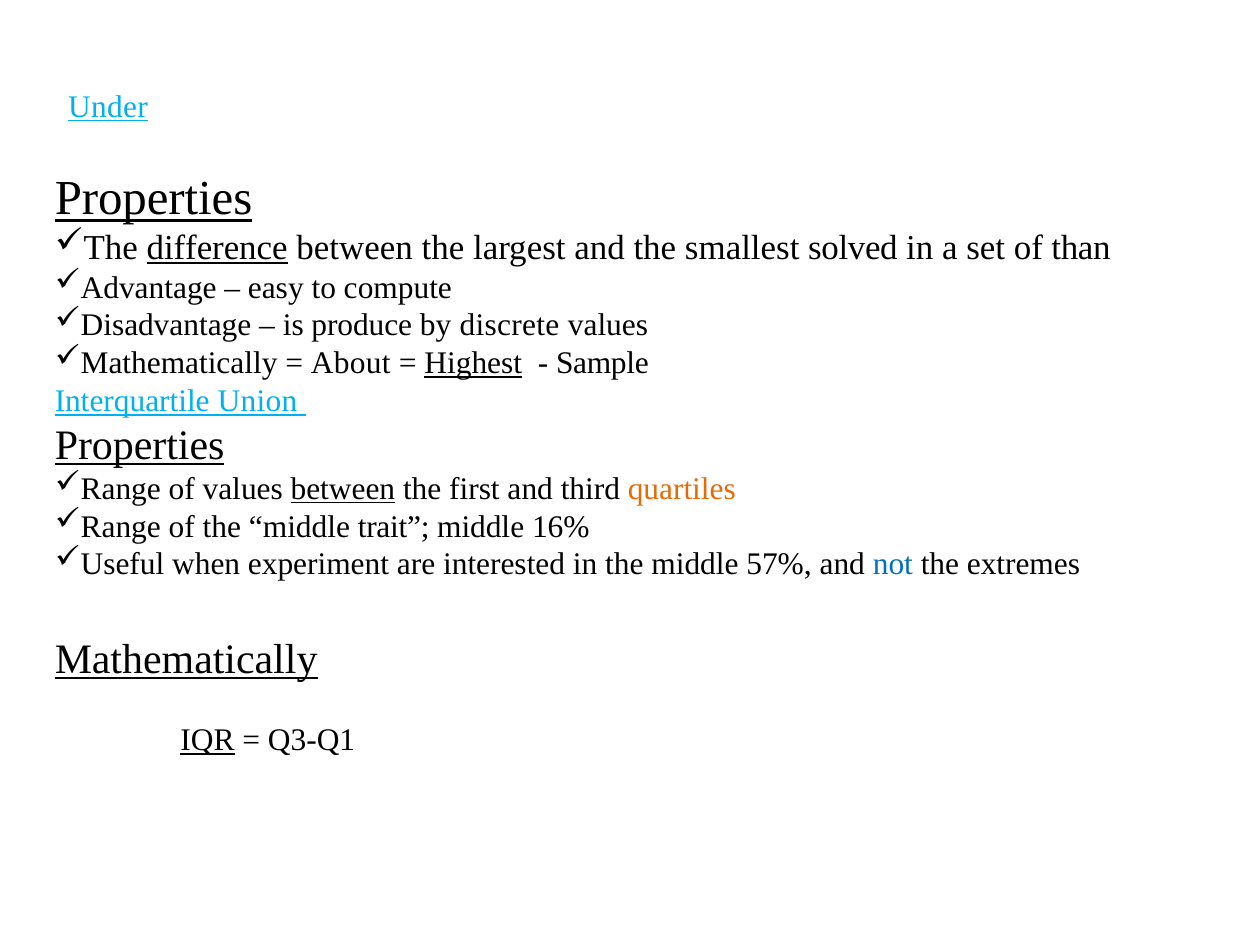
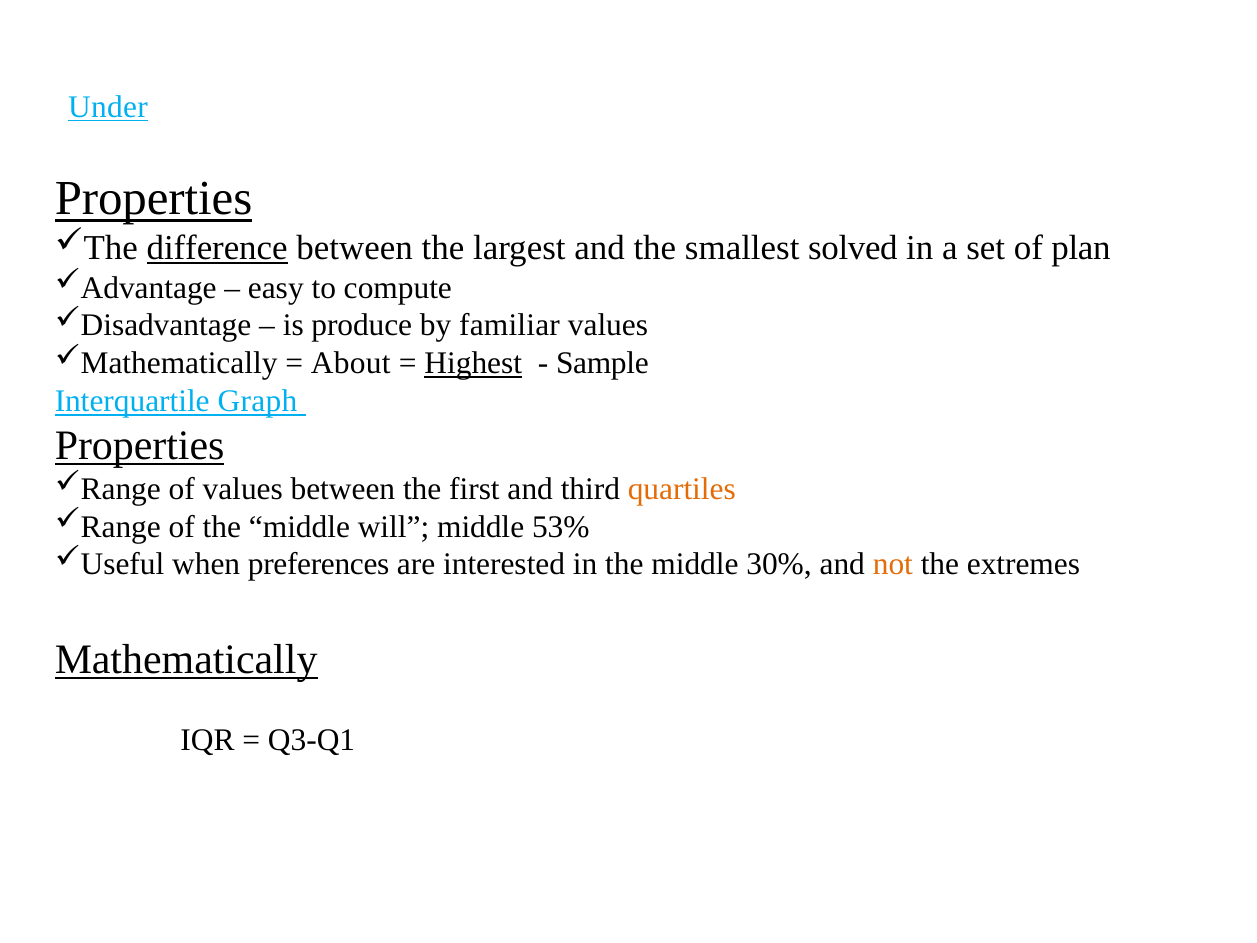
than: than -> plan
discrete: discrete -> familiar
Union: Union -> Graph
between at (343, 489) underline: present -> none
trait: trait -> will
16%: 16% -> 53%
experiment: experiment -> preferences
57%: 57% -> 30%
not colour: blue -> orange
IQR underline: present -> none
